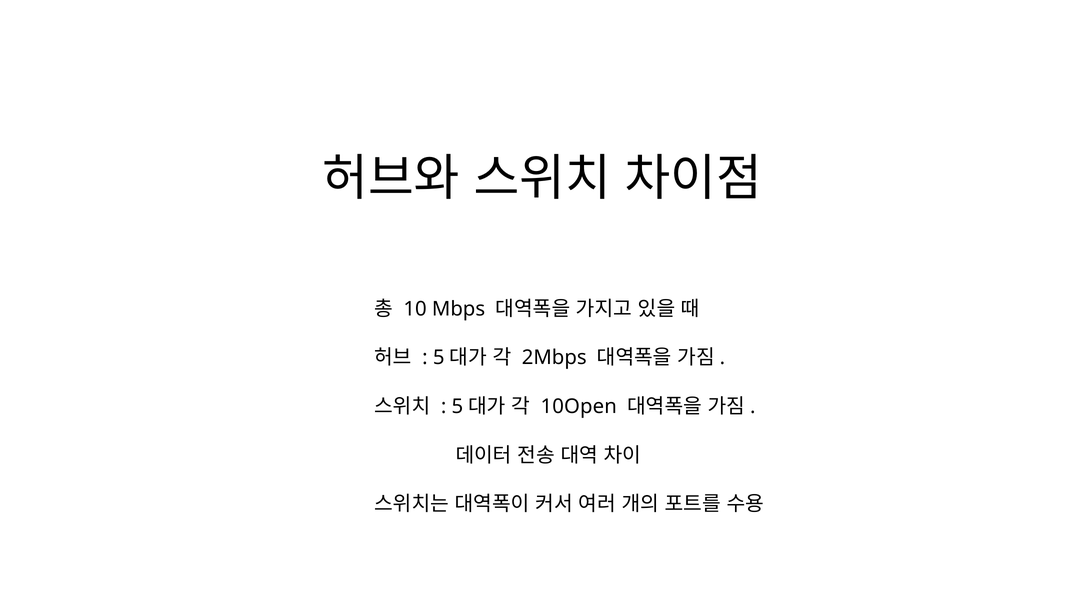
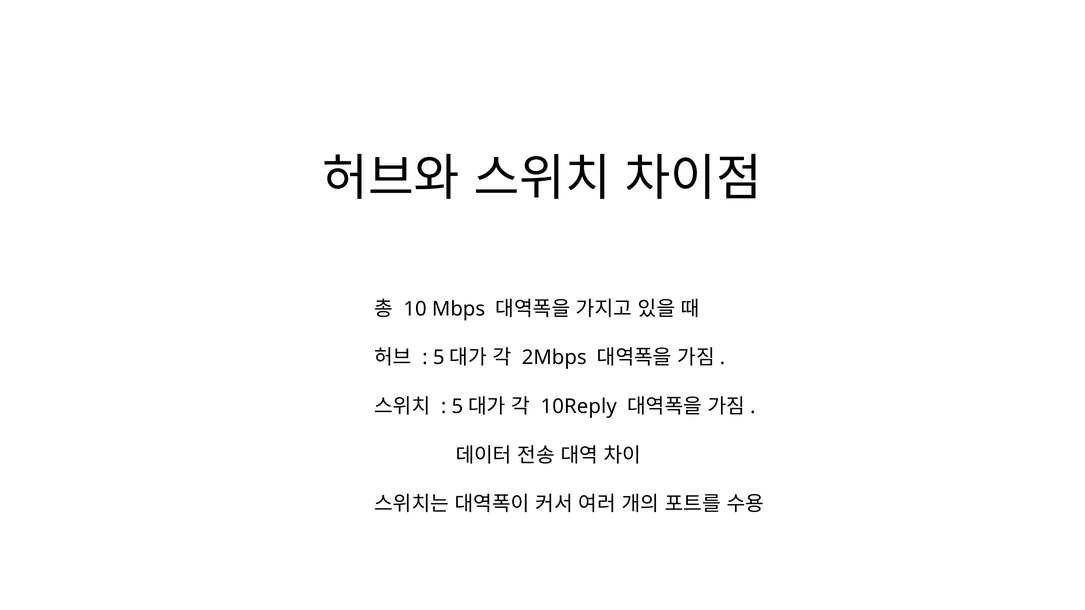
10Open: 10Open -> 10Reply
